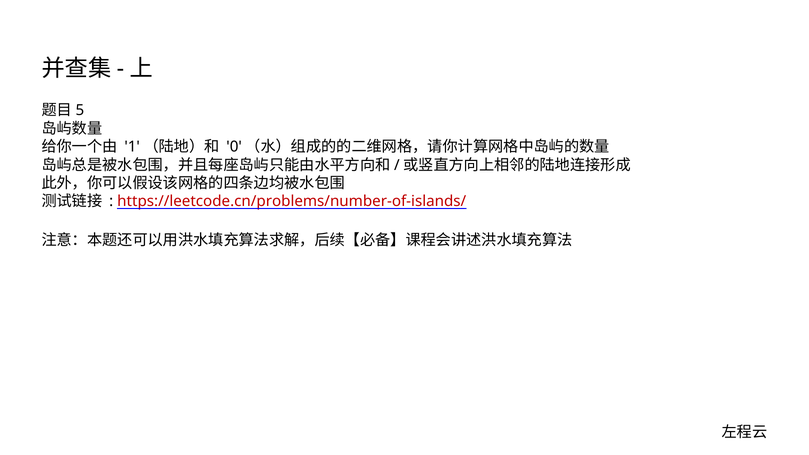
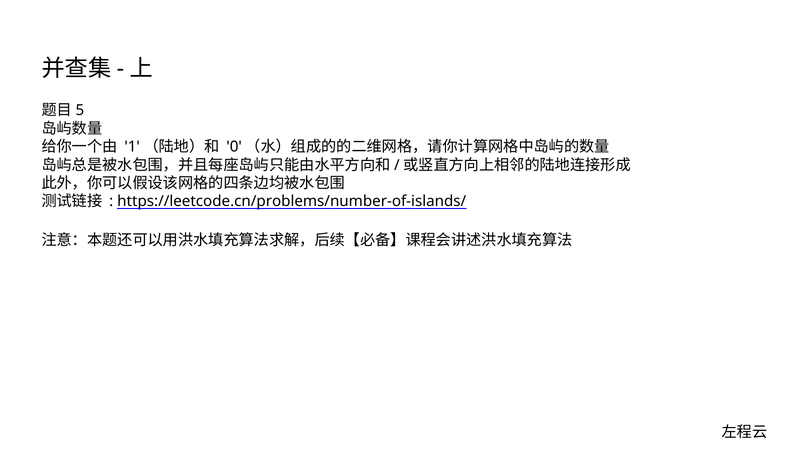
https://leetcode.cn/problems/number-of-islands/ colour: red -> black
